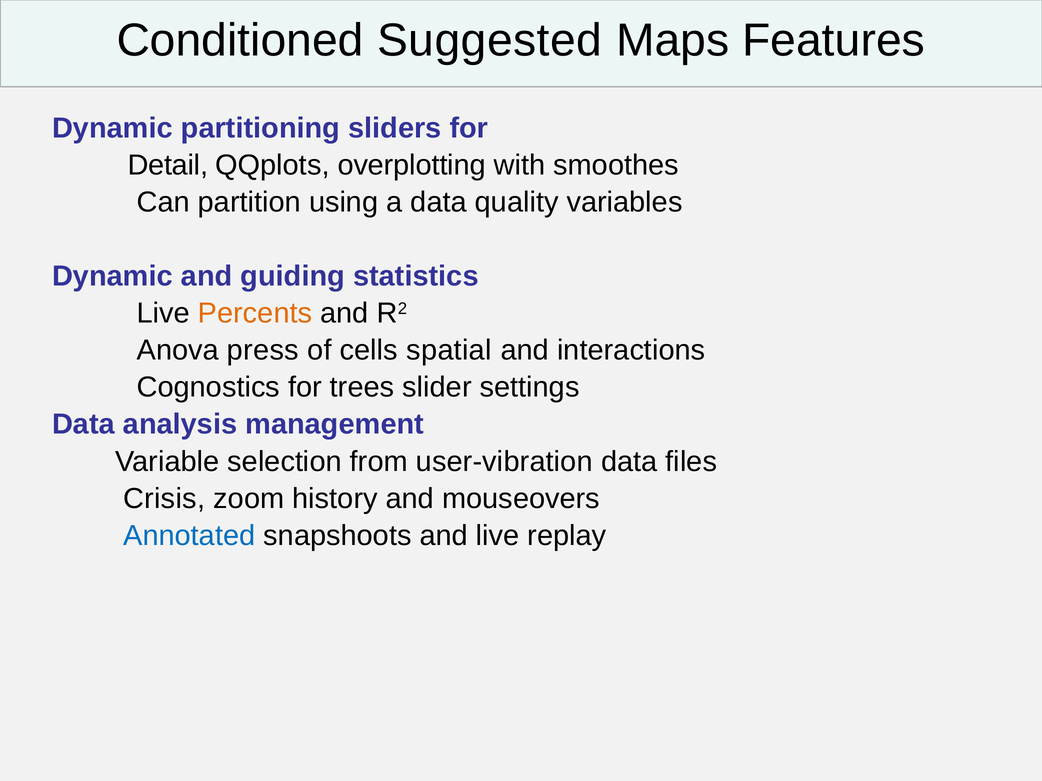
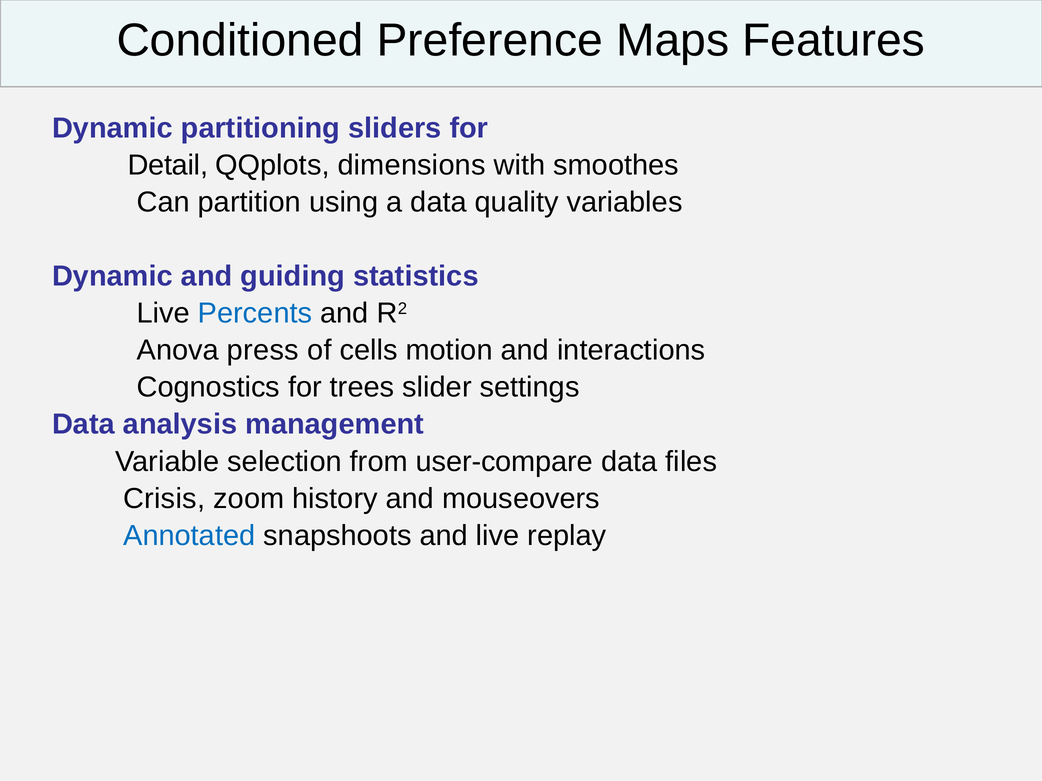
Suggested: Suggested -> Preference
overplotting: overplotting -> dimensions
Percents colour: orange -> blue
spatial: spatial -> motion
user-vibration: user-vibration -> user-compare
